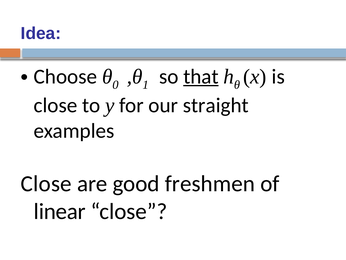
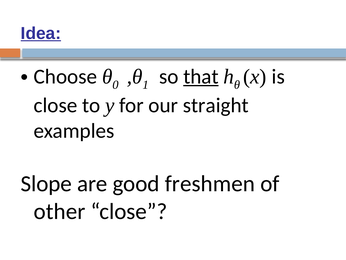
Idea underline: none -> present
Close at (46, 183): Close -> Slope
linear: linear -> other
